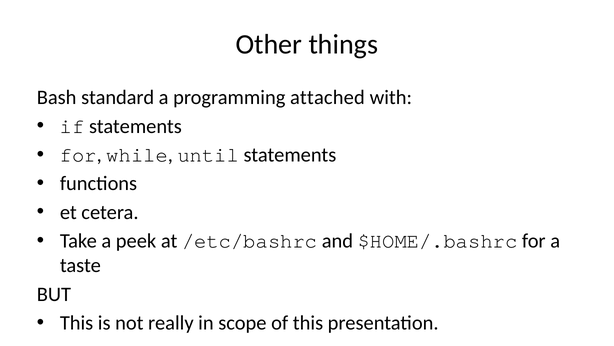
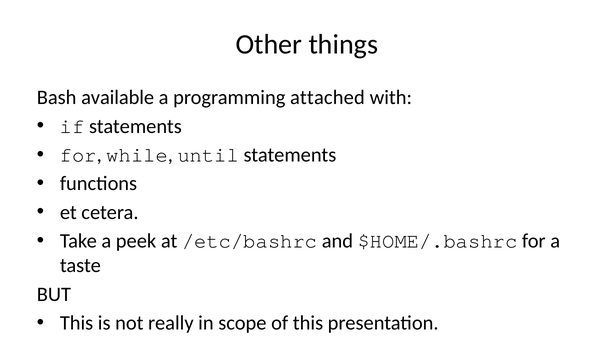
standard: standard -> available
